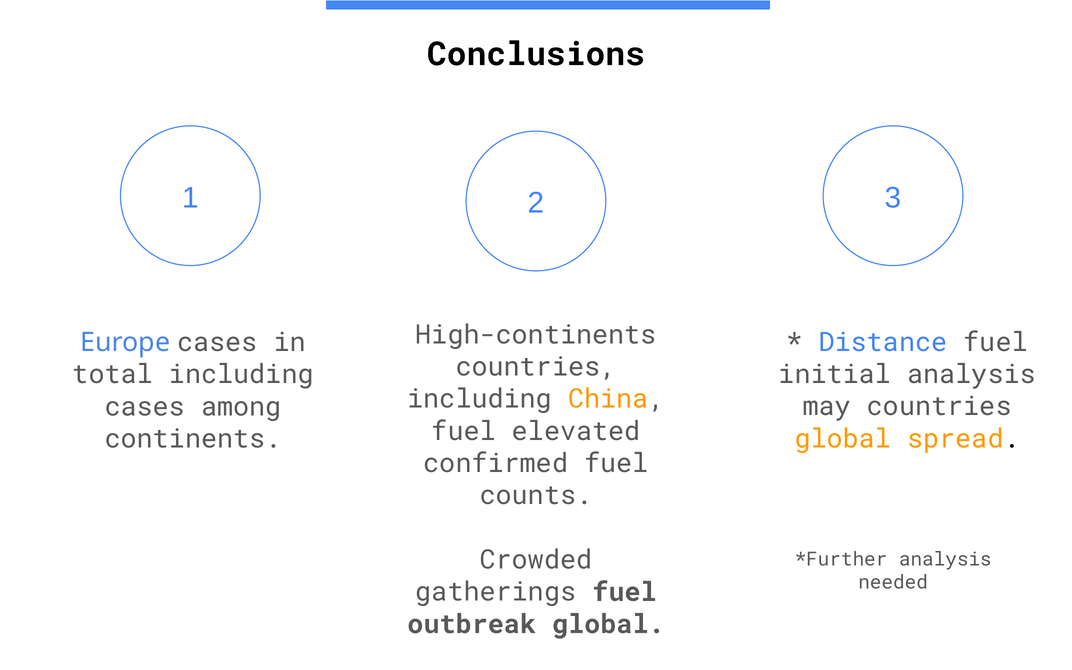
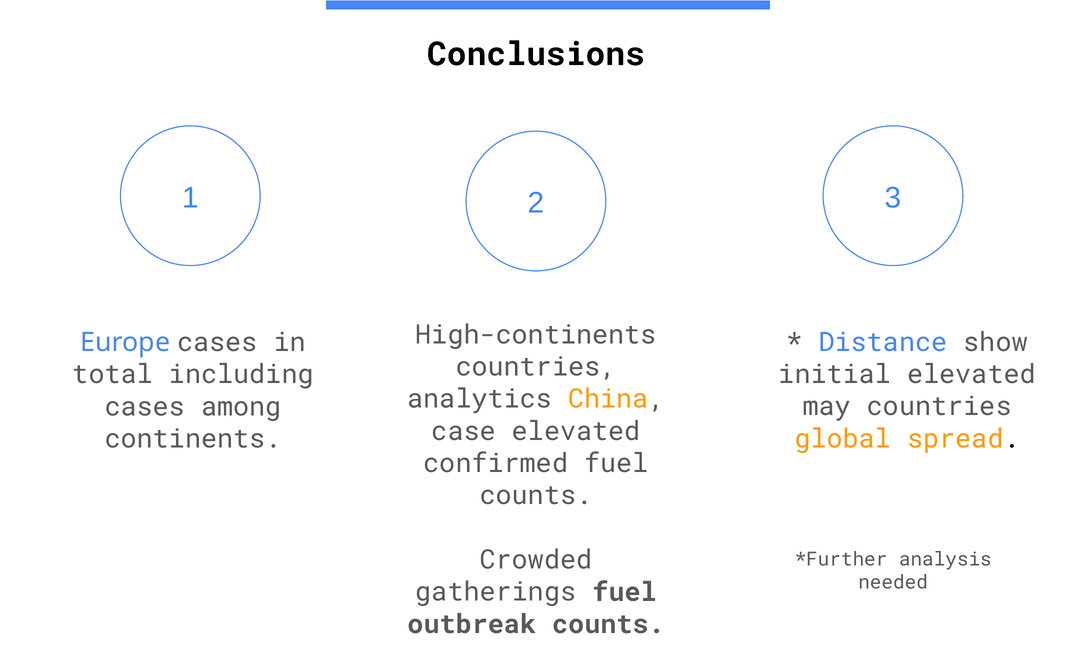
Distance fuel: fuel -> show
initial analysis: analysis -> elevated
including at (480, 399): including -> analytics
fuel at (464, 431): fuel -> case
outbreak global: global -> counts
